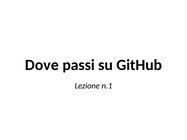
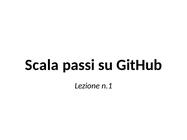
Dove: Dove -> Scala
